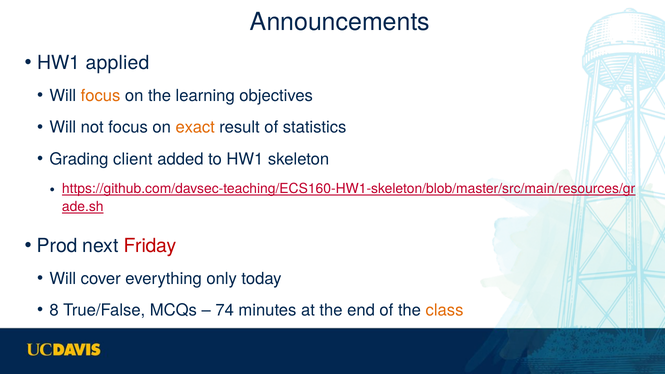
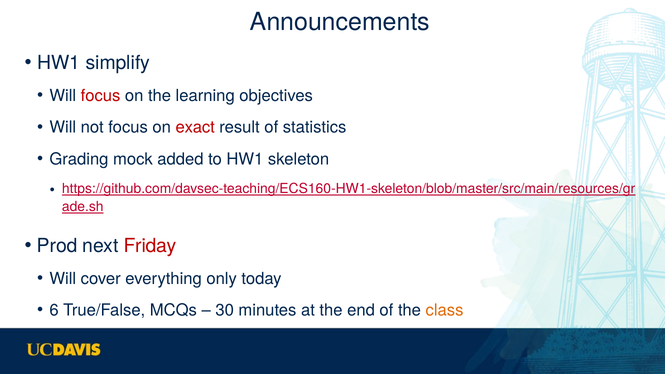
applied: applied -> simplify
focus at (101, 96) colour: orange -> red
exact colour: orange -> red
client: client -> mock
8: 8 -> 6
74: 74 -> 30
